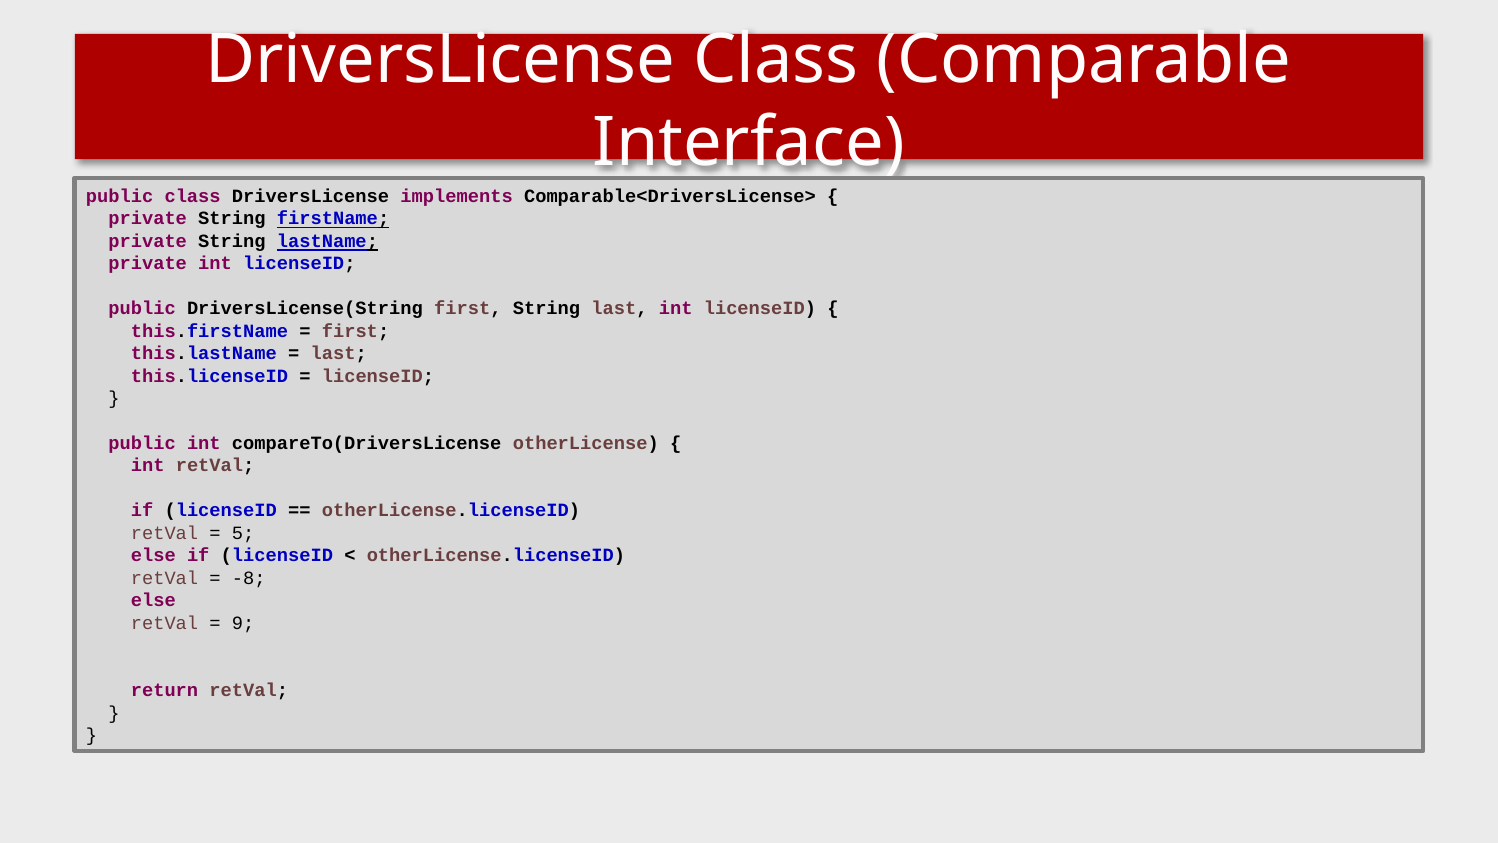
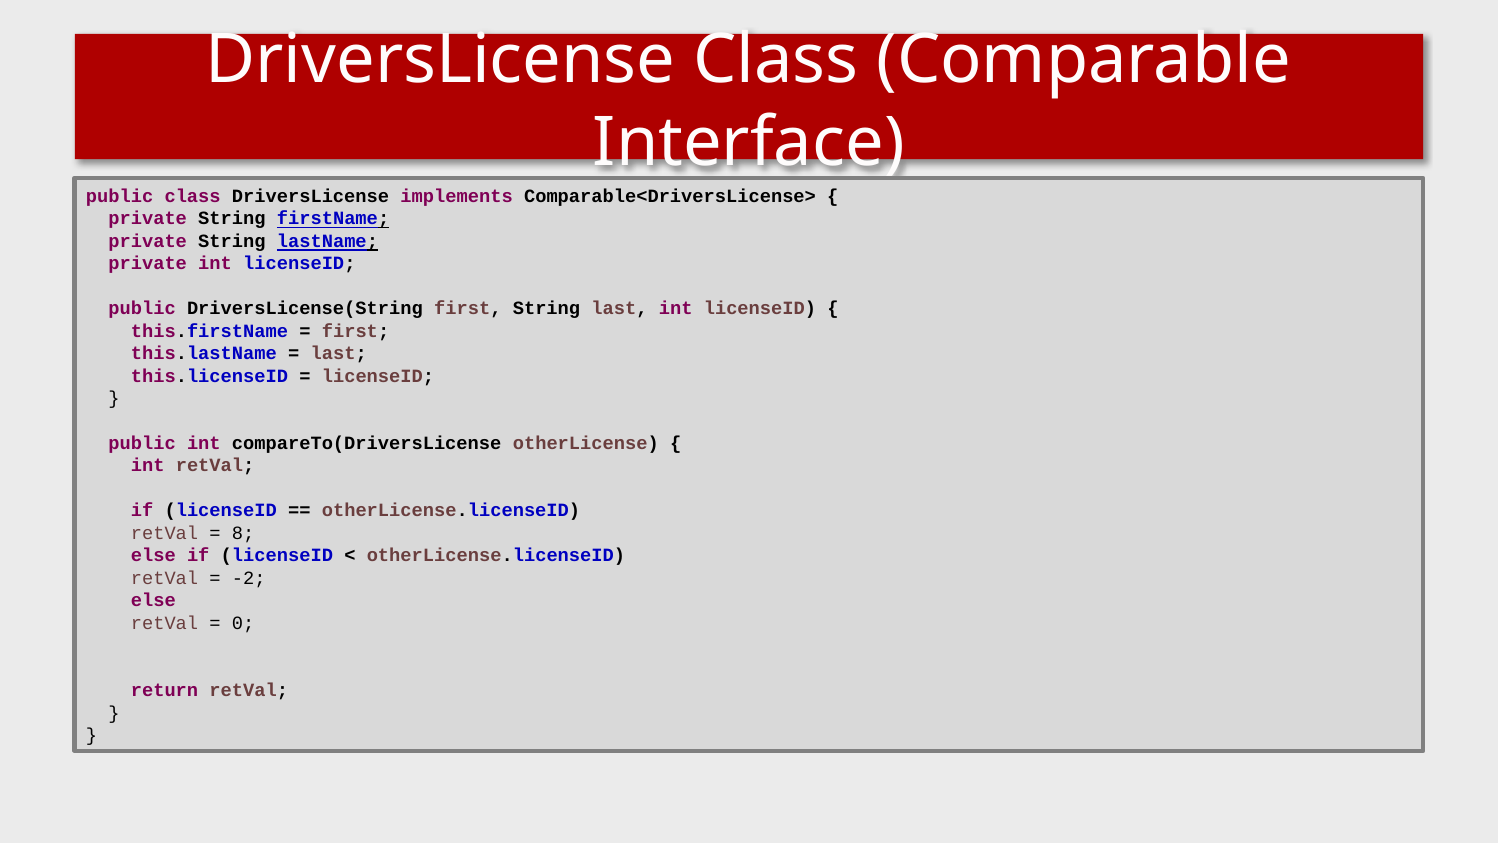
5: 5 -> 8
-8: -8 -> -2
9: 9 -> 0
